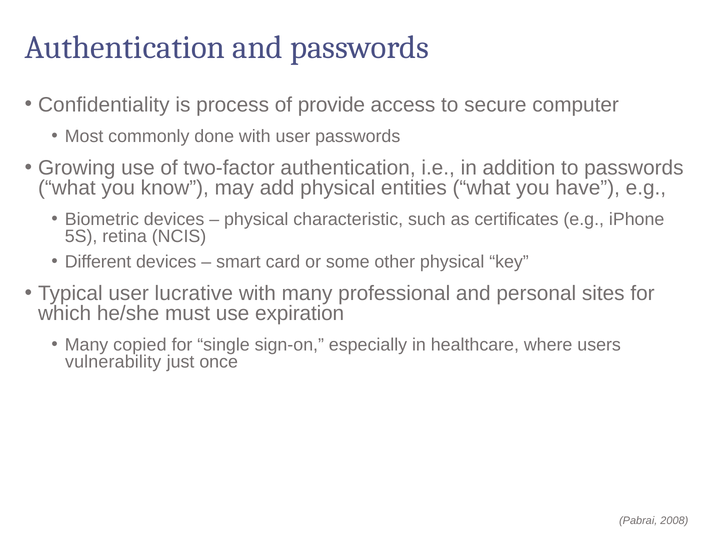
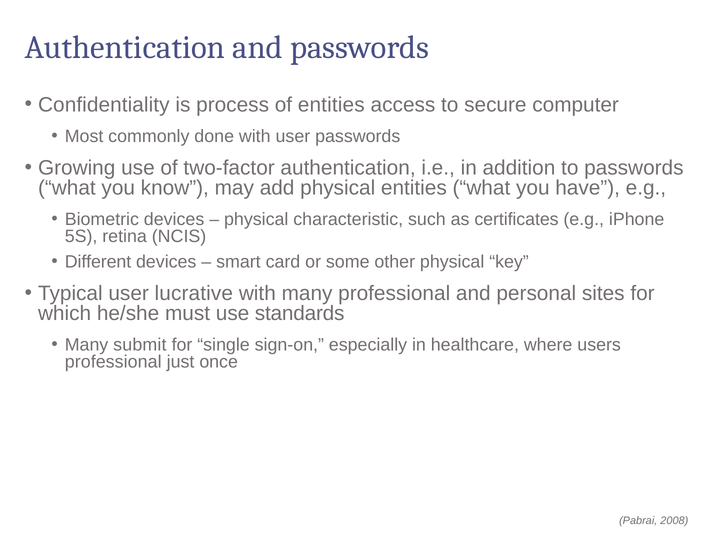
of provide: provide -> entities
expiration: expiration -> standards
copied: copied -> submit
vulnerability at (113, 362): vulnerability -> professional
